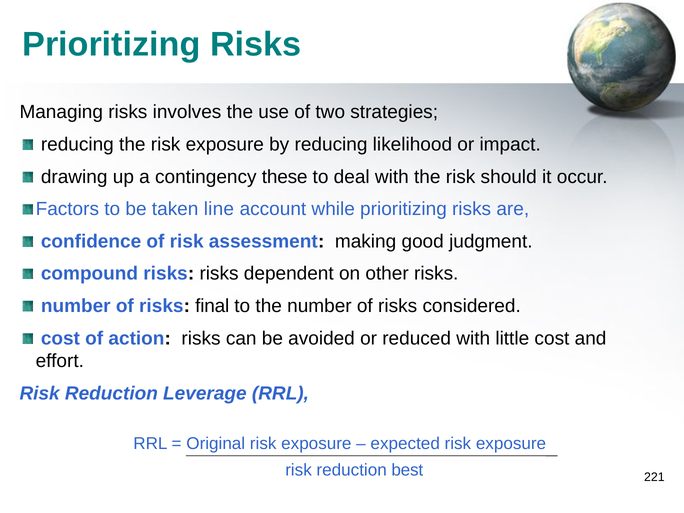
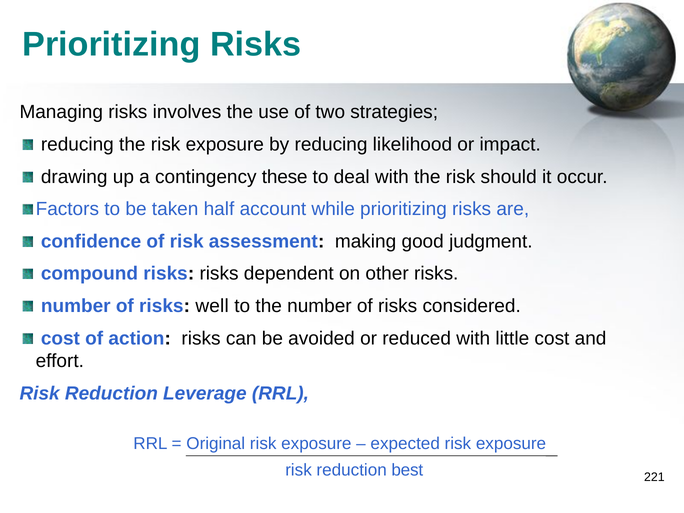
line: line -> half
final: final -> well
